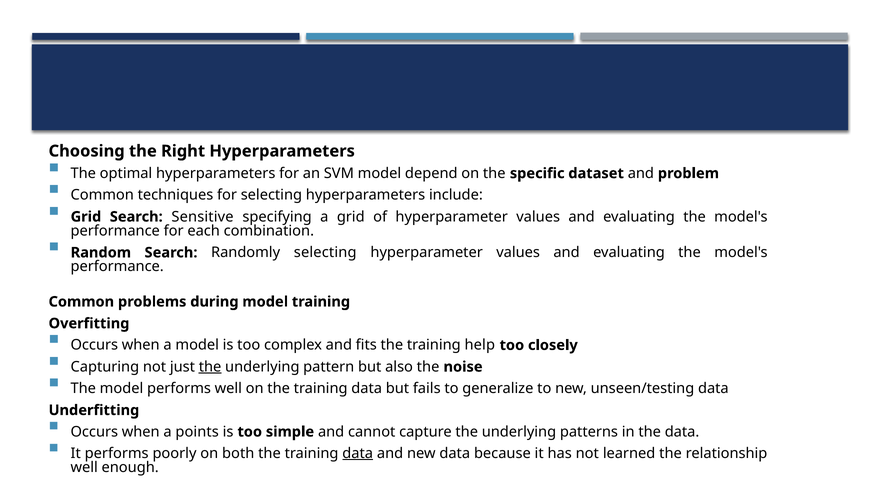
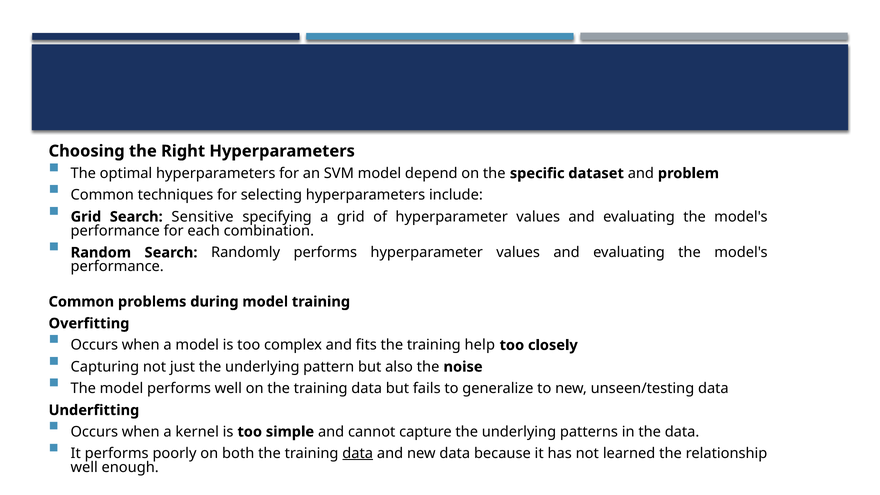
Randomly selecting: selecting -> performs
the at (210, 367) underline: present -> none
points: points -> kernel
